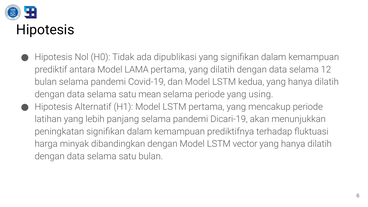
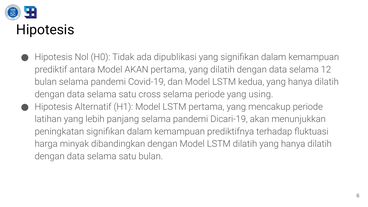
Model LAMA: LAMA -> AKAN
mean: mean -> cross
LSTM vector: vector -> dilatih
